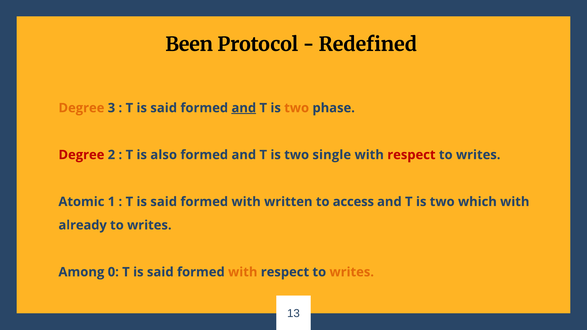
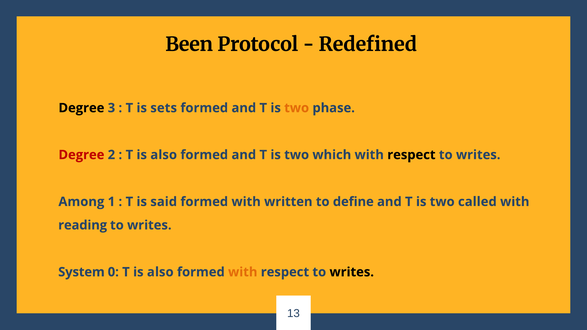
Degree at (81, 108) colour: orange -> black
said at (164, 108): said -> sets
and at (244, 108) underline: present -> none
single: single -> which
respect at (411, 155) colour: red -> black
Atomic: Atomic -> Among
access: access -> define
which: which -> called
already: already -> reading
Among: Among -> System
0 T is said: said -> also
writes at (352, 272) colour: orange -> black
